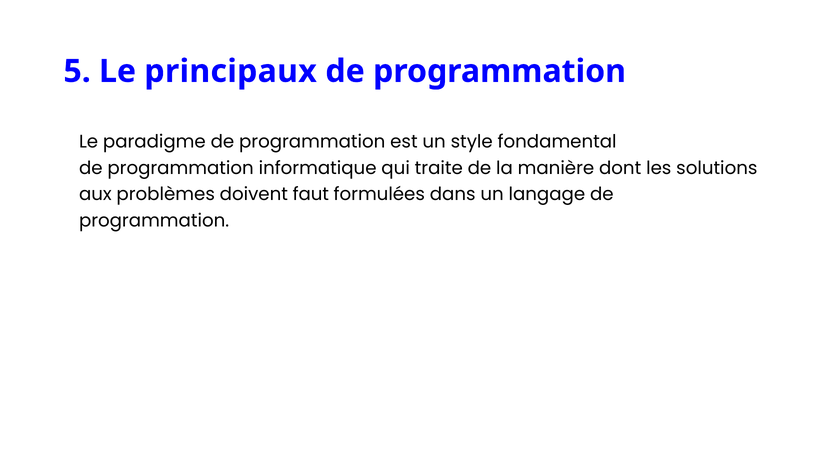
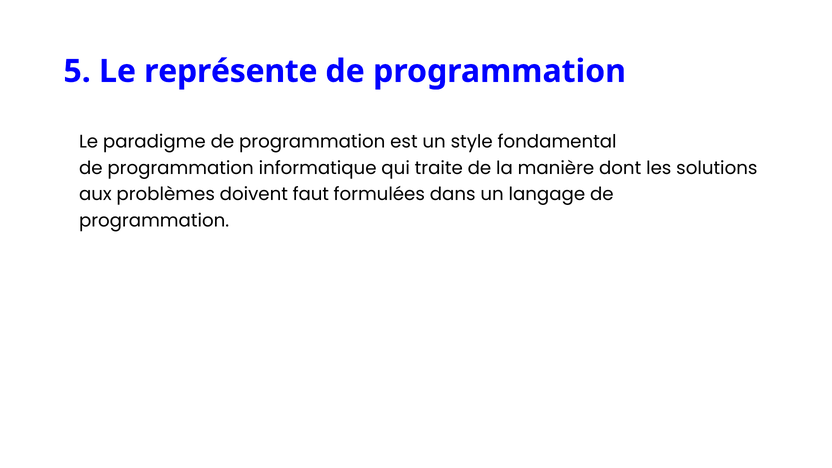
principaux: principaux -> représente
